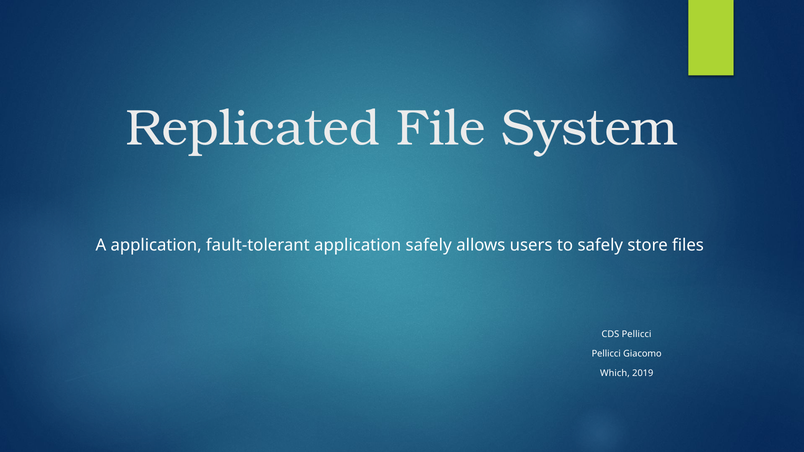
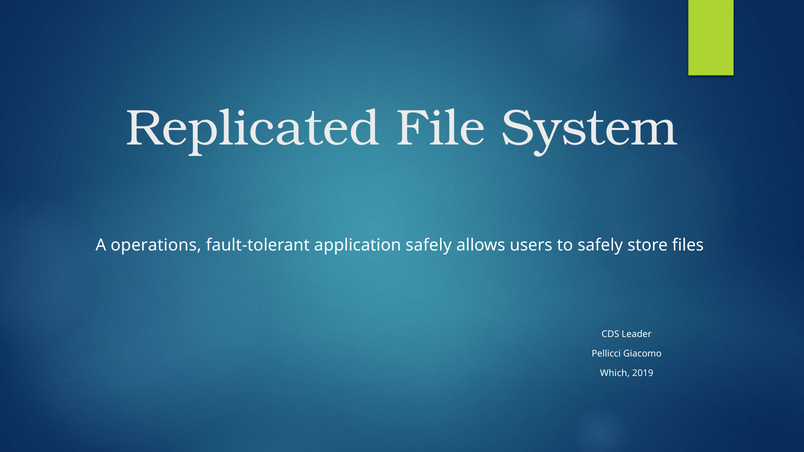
A application: application -> operations
CDS Pellicci: Pellicci -> Leader
